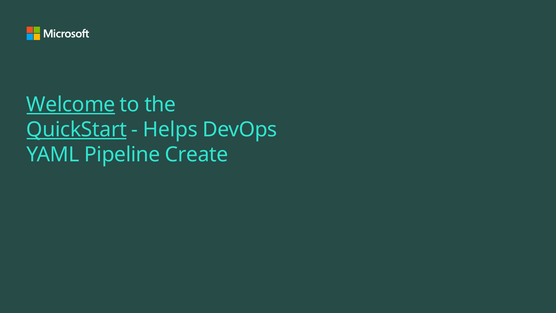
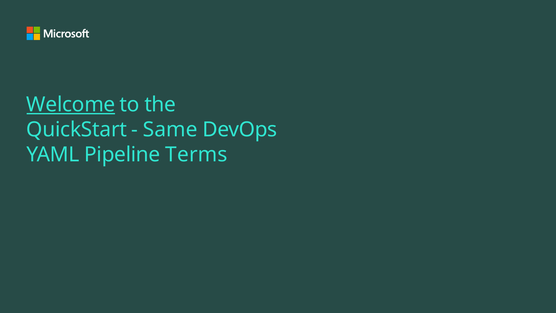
QuickStart underline: present -> none
Helps: Helps -> Same
Create: Create -> Terms
